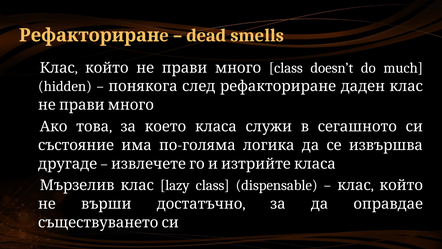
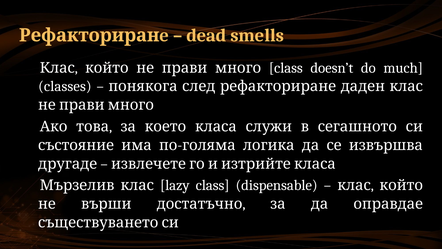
hidden: hidden -> classes
